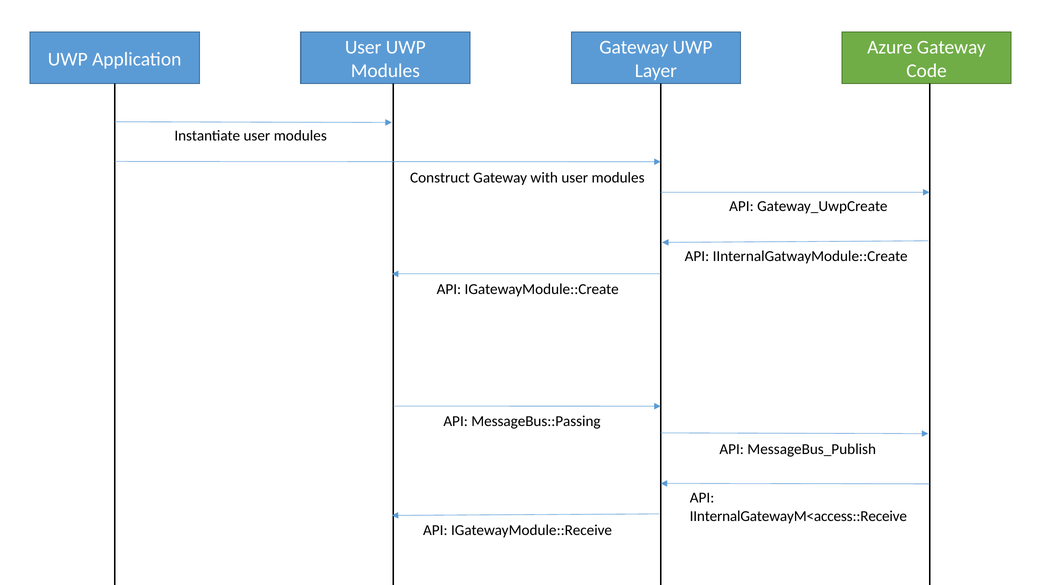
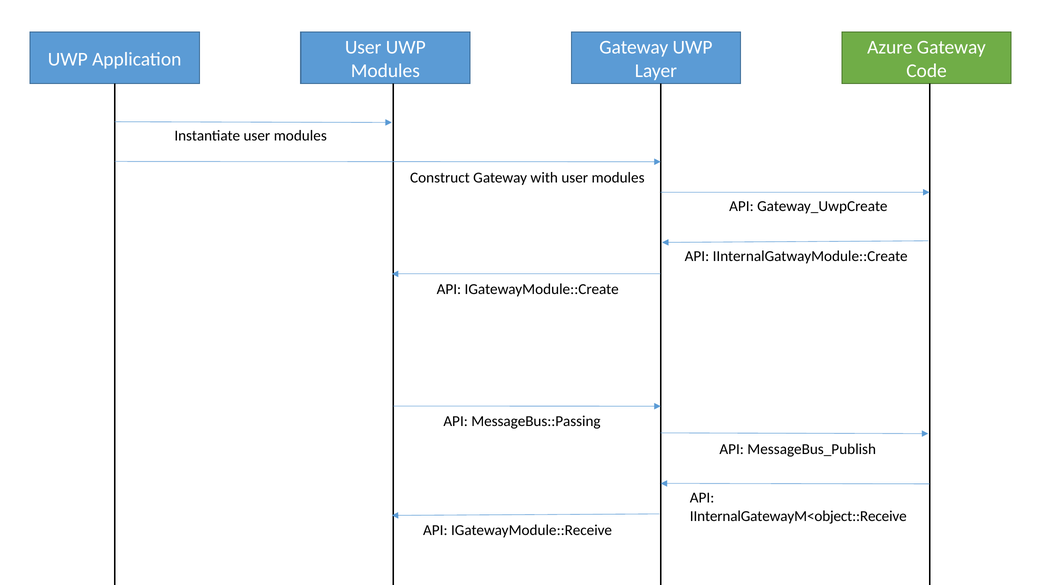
IInternalGatewayM<access::Receive: IInternalGatewayM<access::Receive -> IInternalGatewayM<object::Receive
